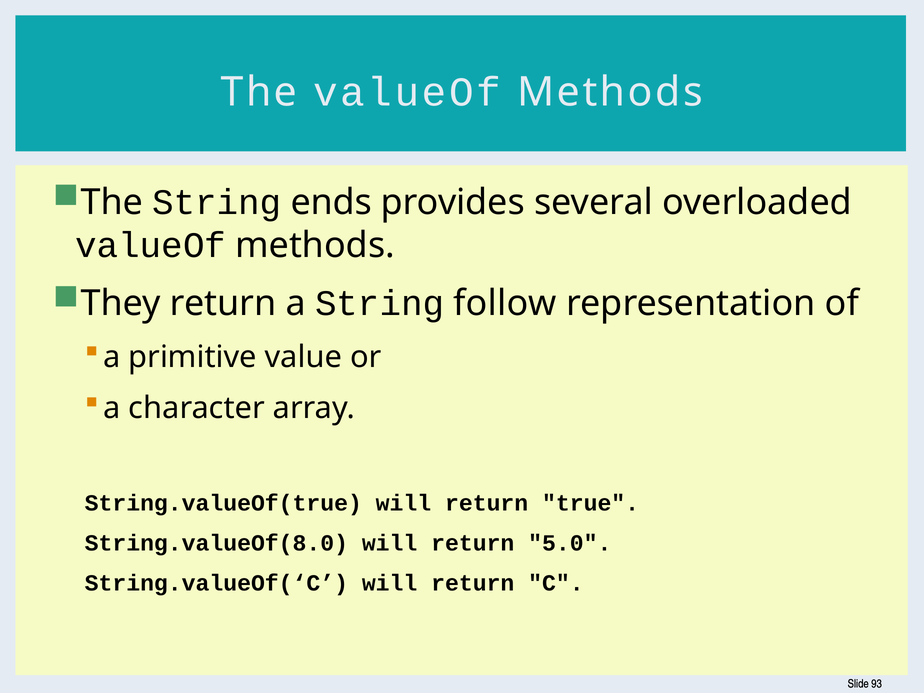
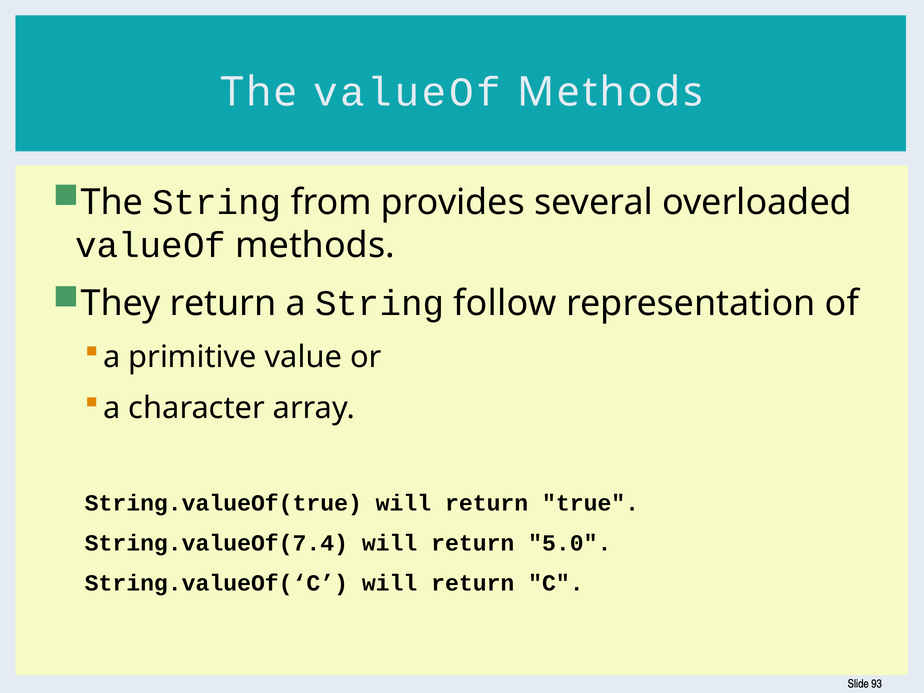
ends: ends -> from
String.valueOf(8.0: String.valueOf(8.0 -> String.valueOf(7.4
